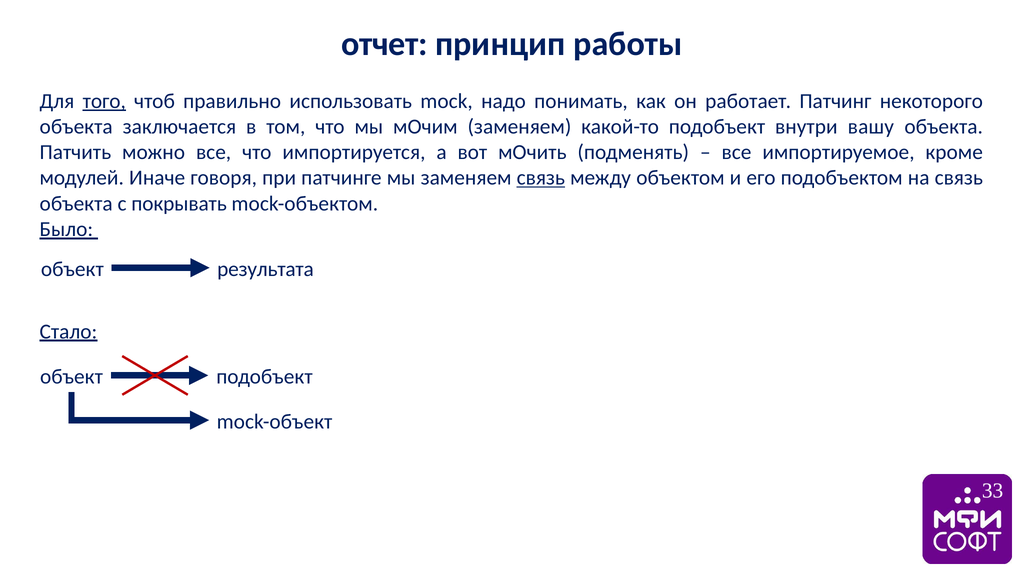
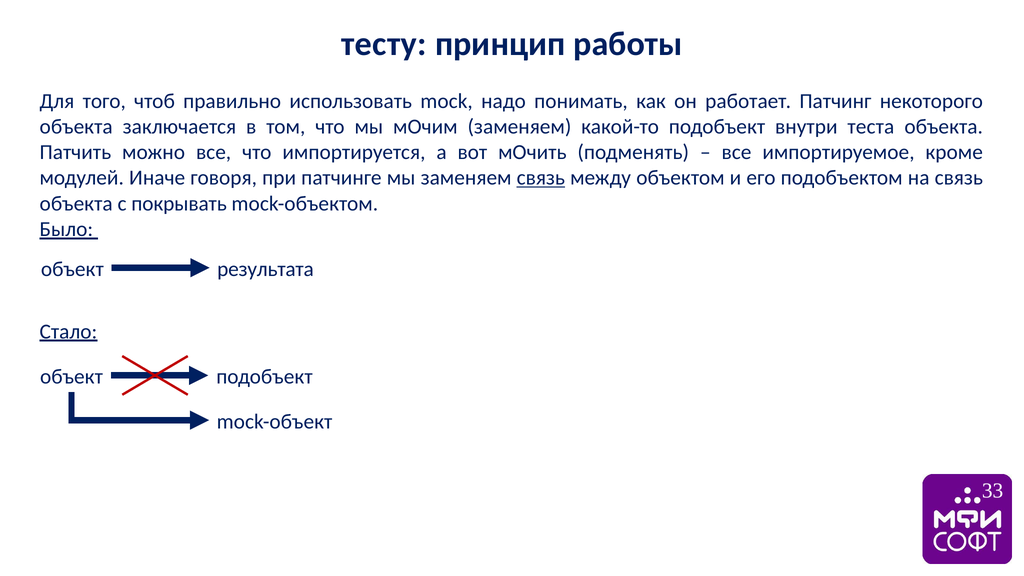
отчет: отчет -> тесту
того underline: present -> none
вашу: вашу -> теста
